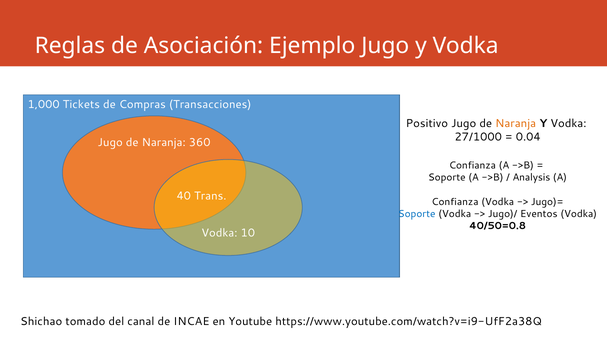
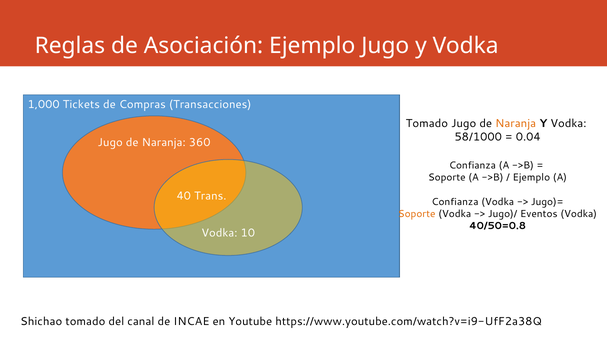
Positivo at (427, 124): Positivo -> Tomado
27/1000: 27/1000 -> 58/1000
Analysis at (531, 178): Analysis -> Ejemplo
Soporte at (417, 214) colour: blue -> orange
